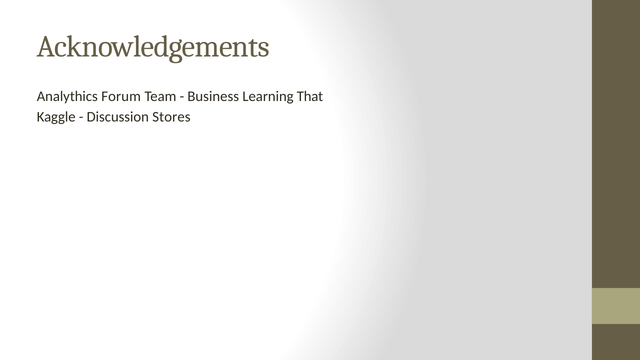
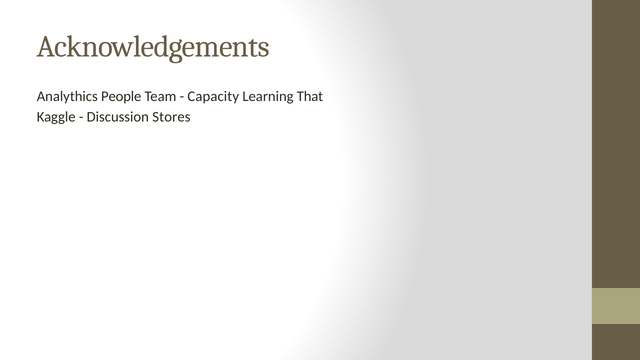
Forum: Forum -> People
Business: Business -> Capacity
